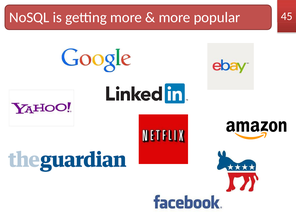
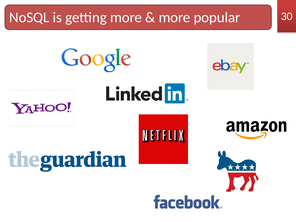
45: 45 -> 30
